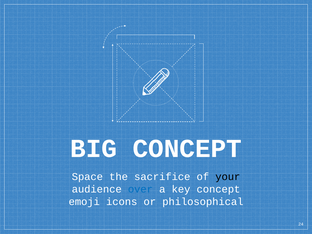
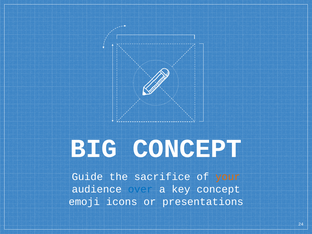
Space: Space -> Guide
your colour: black -> orange
philosophical: philosophical -> presentations
